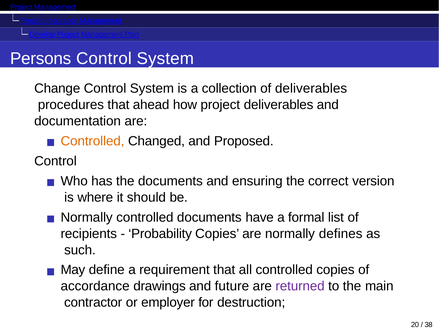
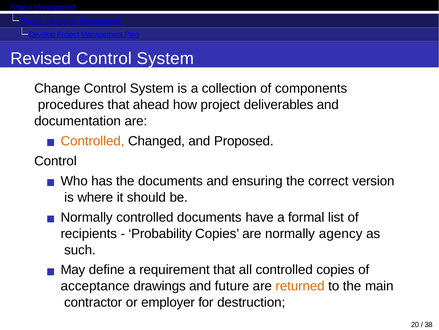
Persons: Persons -> Revised
of deliverables: deliverables -> components
defines: defines -> agency
accordance: accordance -> acceptance
returned colour: purple -> orange
